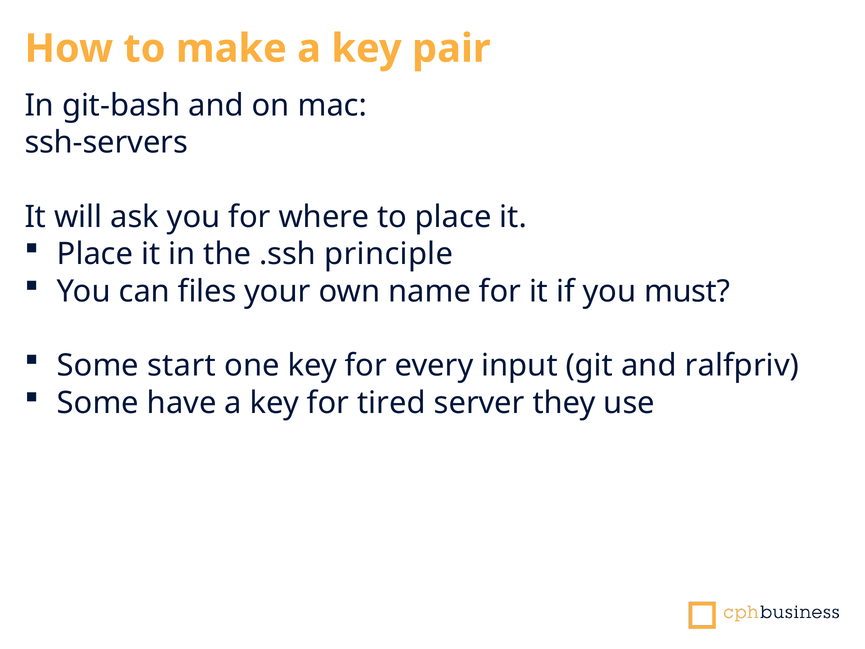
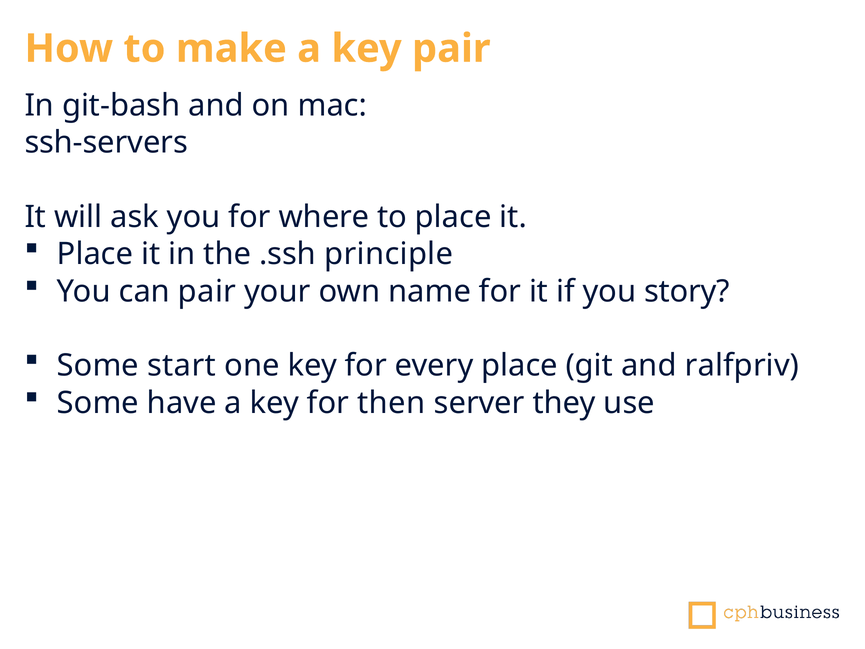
can files: files -> pair
must: must -> story
every input: input -> place
tired: tired -> then
